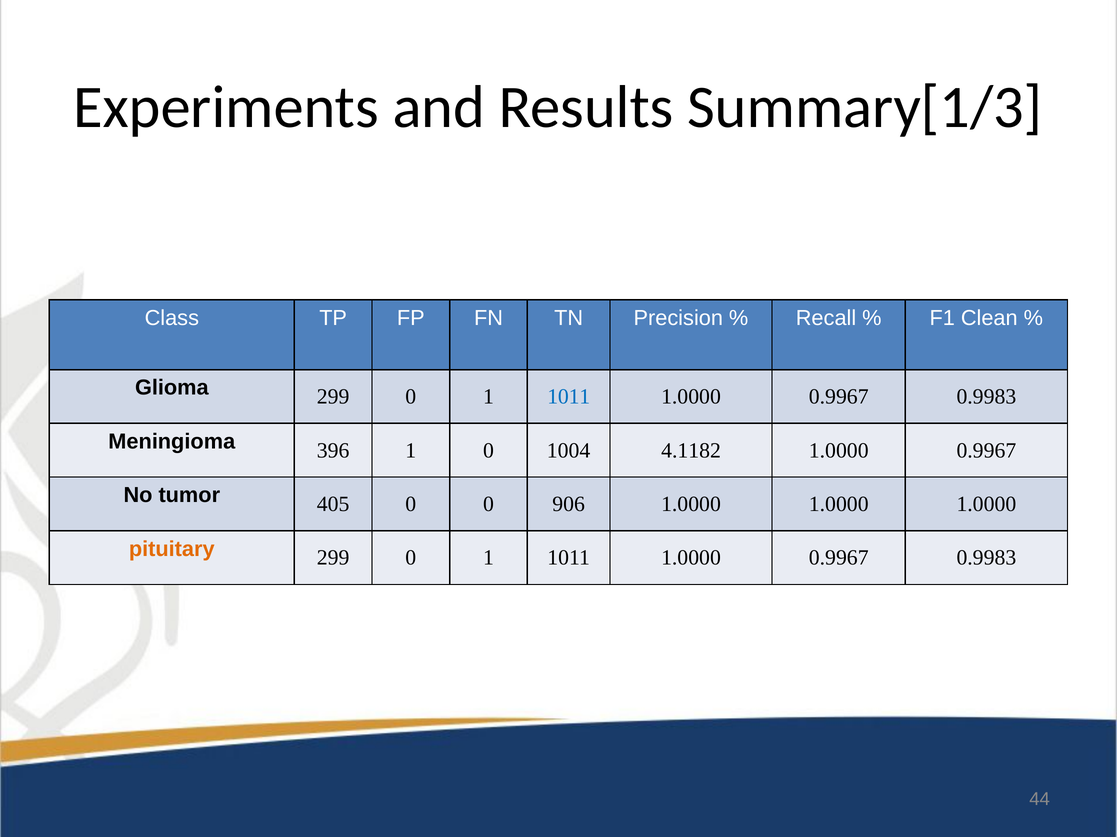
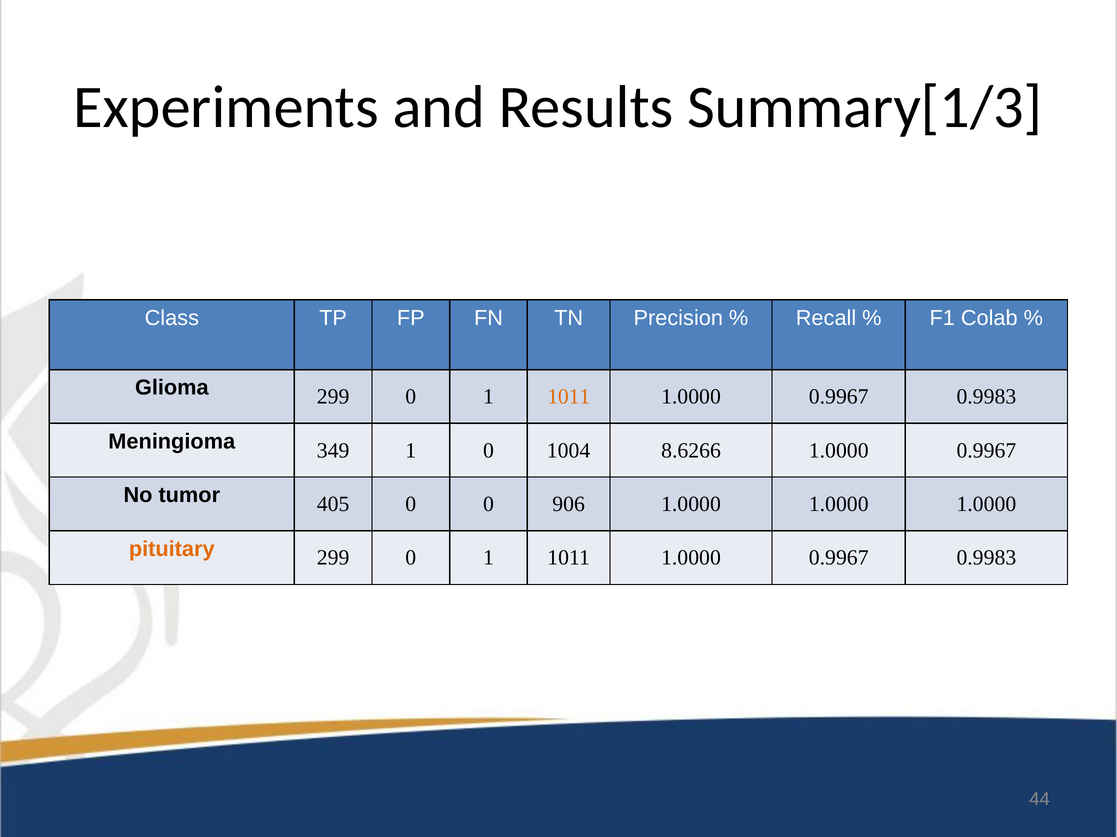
Clean: Clean -> Colab
1011 at (569, 397) colour: blue -> orange
396: 396 -> 349
4.1182: 4.1182 -> 8.6266
